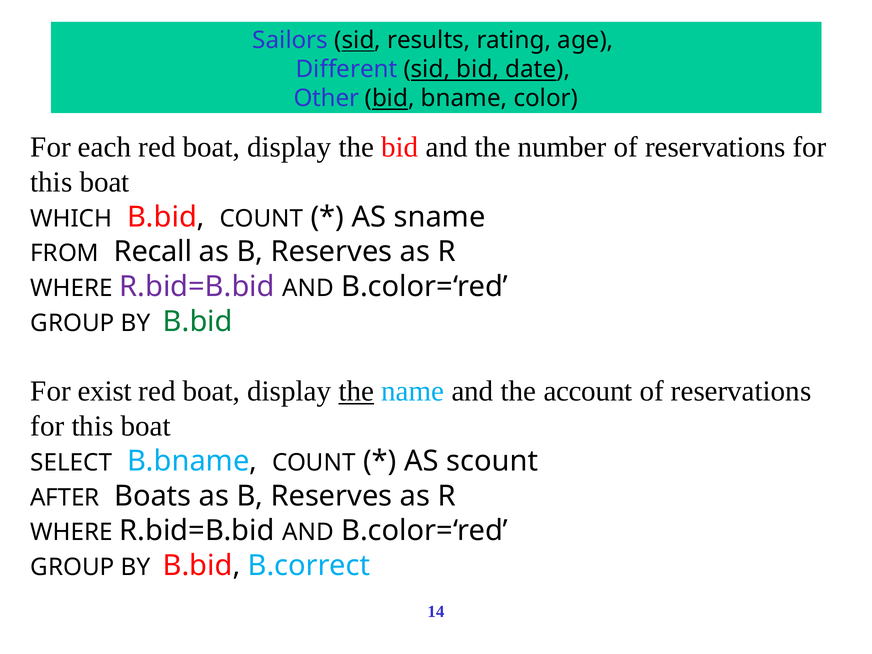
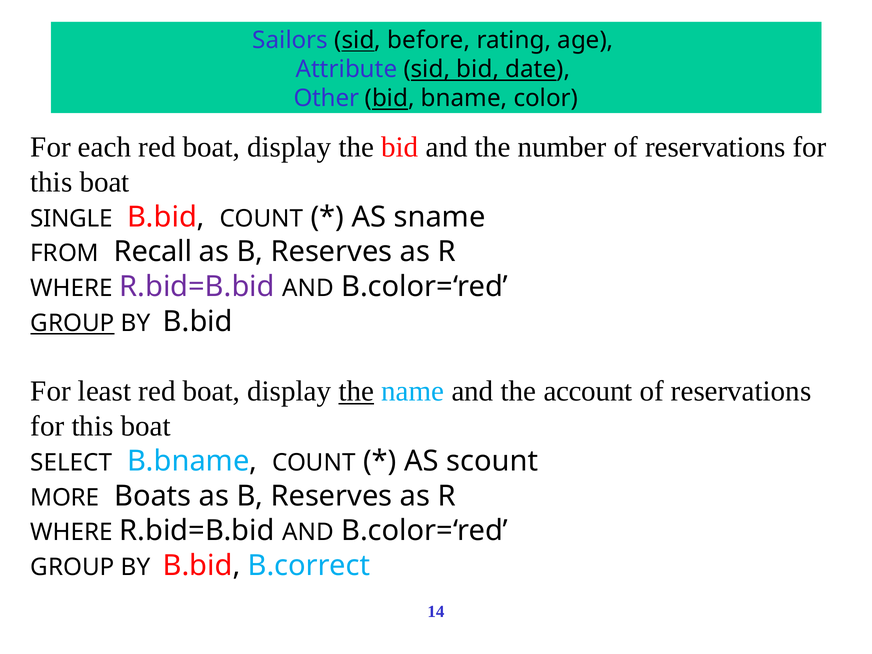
results: results -> before
Different: Different -> Attribute
WHICH: WHICH -> SINGLE
GROUP at (72, 323) underline: none -> present
B.bid at (198, 322) colour: green -> black
exist: exist -> least
AFTER: AFTER -> MORE
